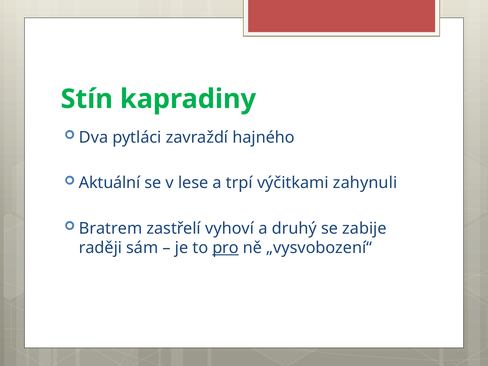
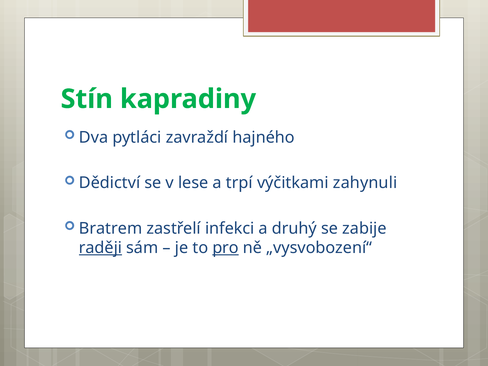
Aktuální: Aktuální -> Dědictví
vyhoví: vyhoví -> infekci
raději underline: none -> present
